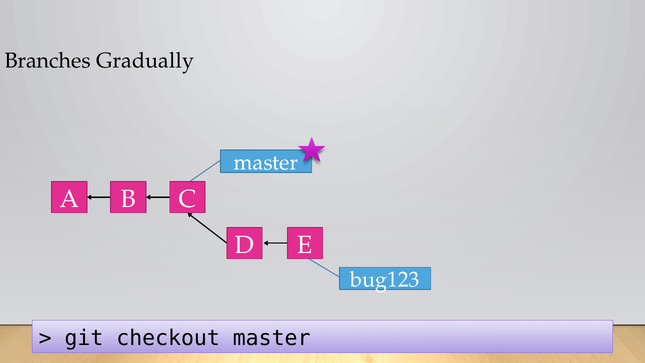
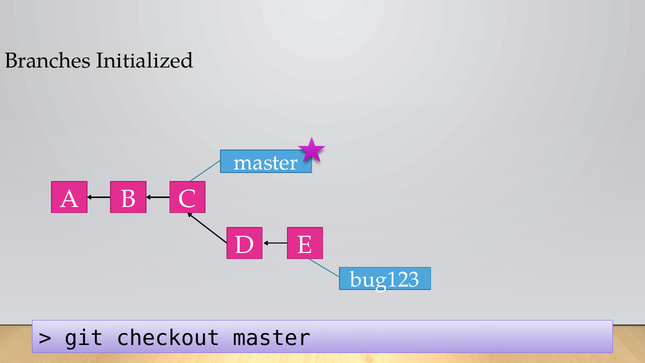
Gradually: Gradually -> Initialized
